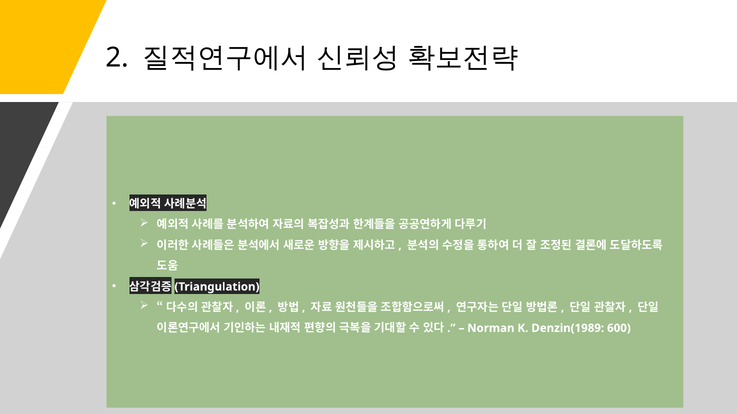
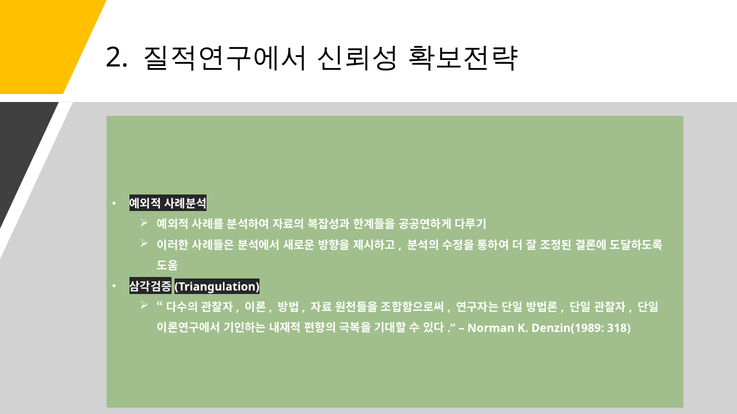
600: 600 -> 318
